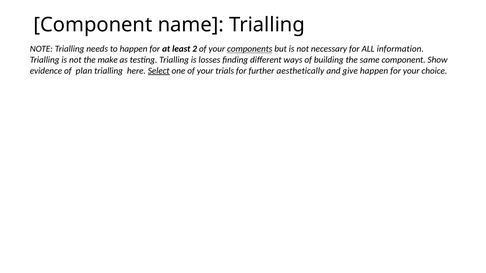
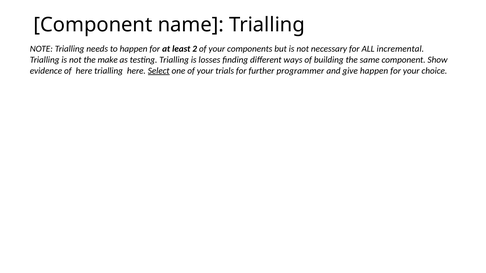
components underline: present -> none
information: information -> incremental
of plan: plan -> here
aesthetically: aesthetically -> programmer
